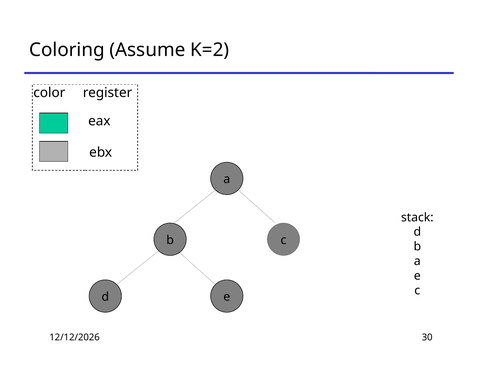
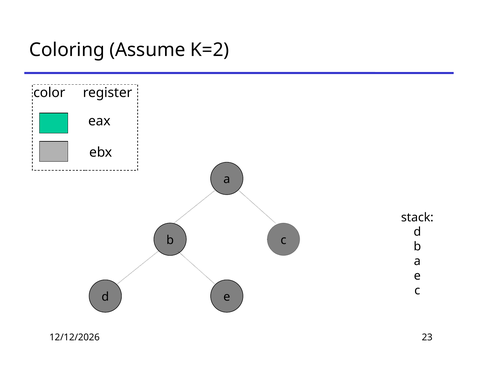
30: 30 -> 23
